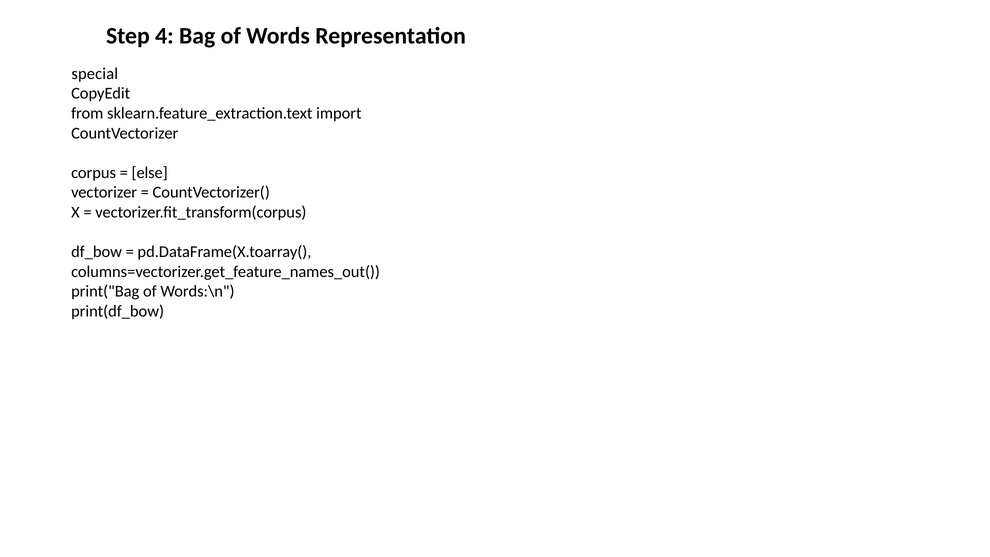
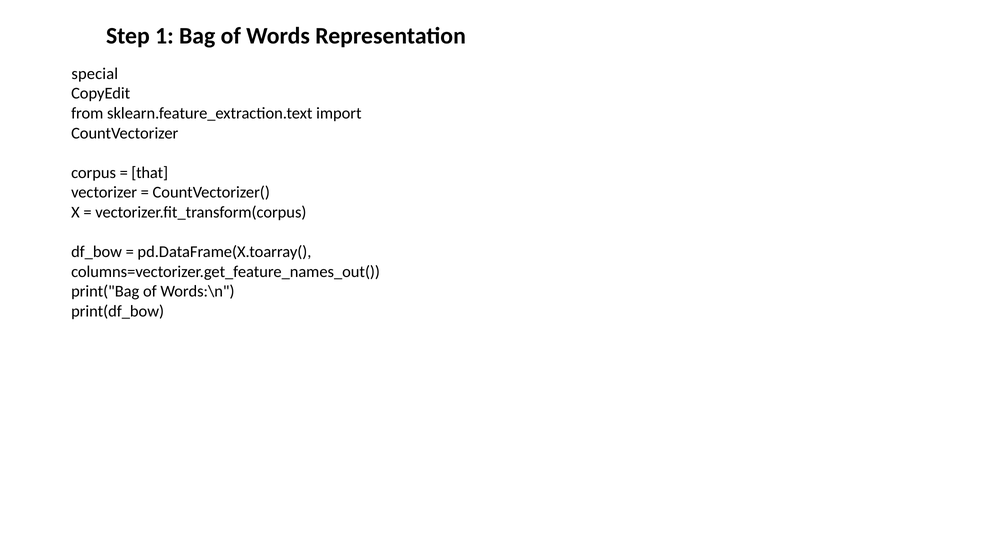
4: 4 -> 1
else: else -> that
